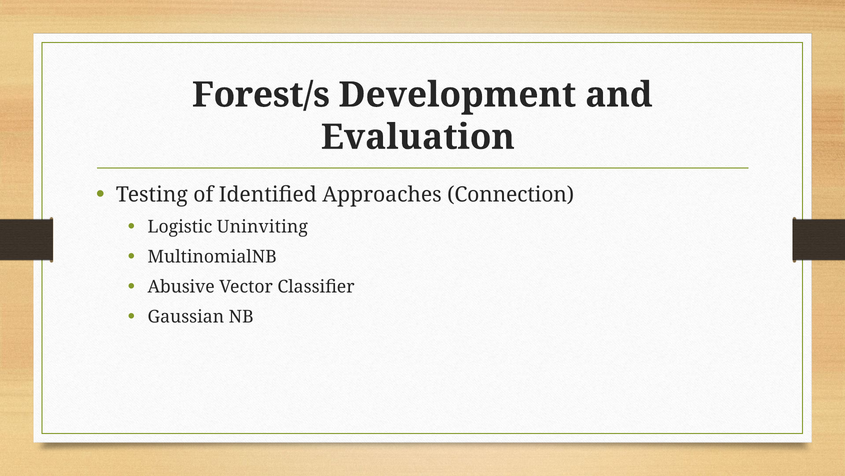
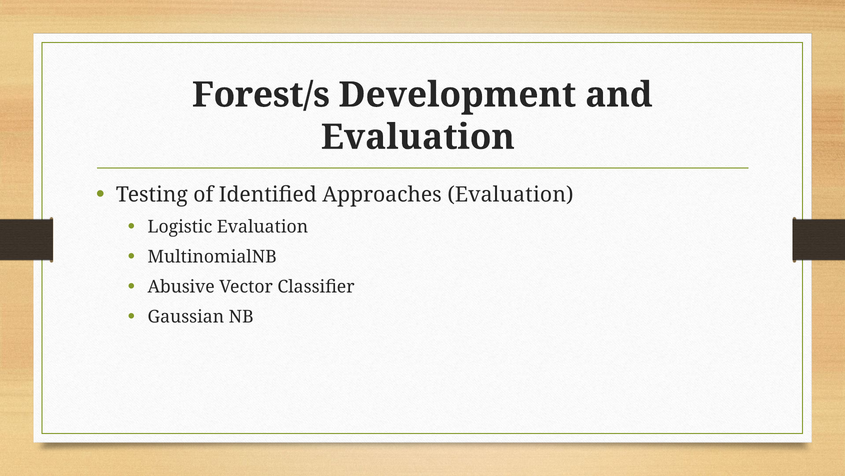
Approaches Connection: Connection -> Evaluation
Logistic Uninviting: Uninviting -> Evaluation
